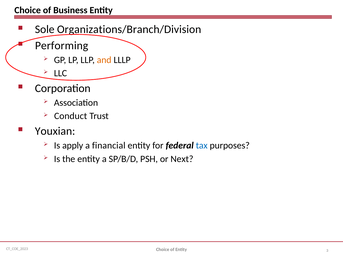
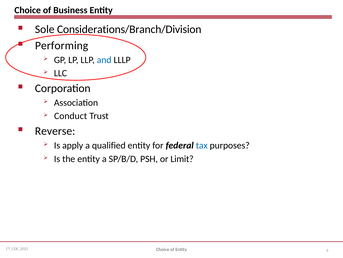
Organizations/Branch/Division: Organizations/Branch/Division -> Considerations/Branch/Division
and colour: orange -> blue
Youxian: Youxian -> Reverse
financial: financial -> qualified
Next: Next -> Limit
